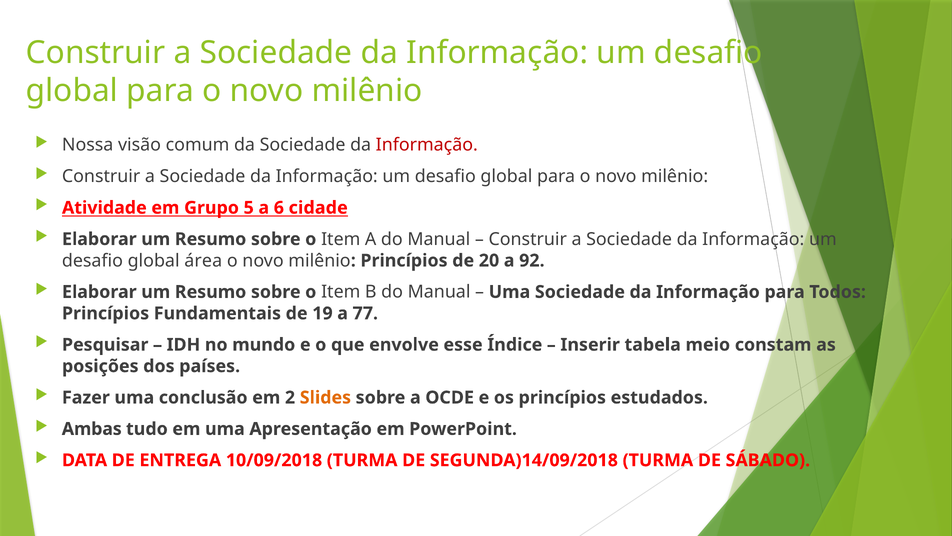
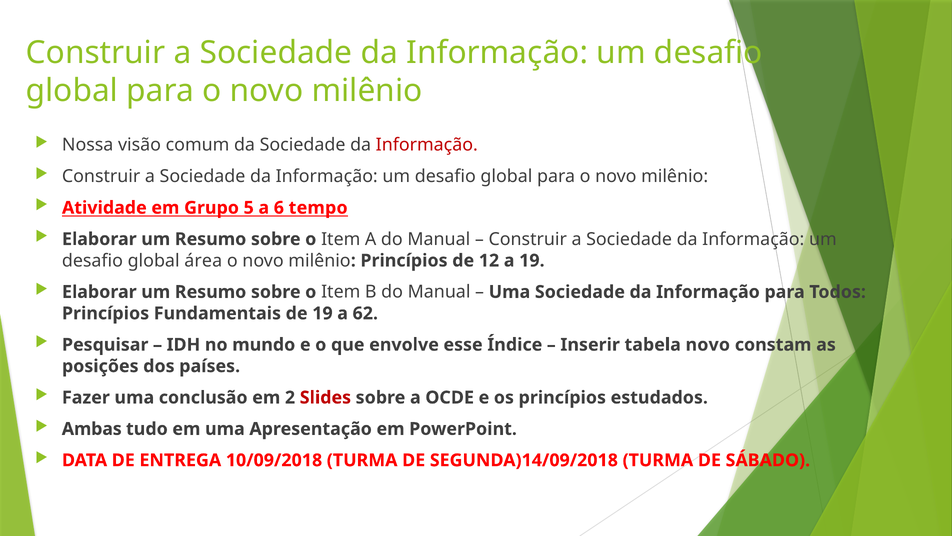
cidade: cidade -> tempo
20: 20 -> 12
a 92: 92 -> 19
77: 77 -> 62
tabela meio: meio -> novo
Slides colour: orange -> red
